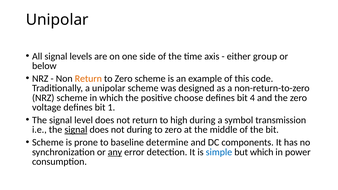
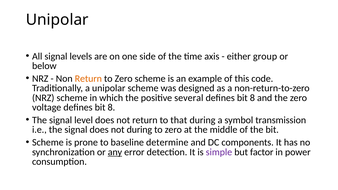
choose: choose -> several
4 at (252, 98): 4 -> 8
voltage defines bit 1: 1 -> 8
high: high -> that
signal at (76, 130) underline: present -> none
simple colour: blue -> purple
but which: which -> factor
